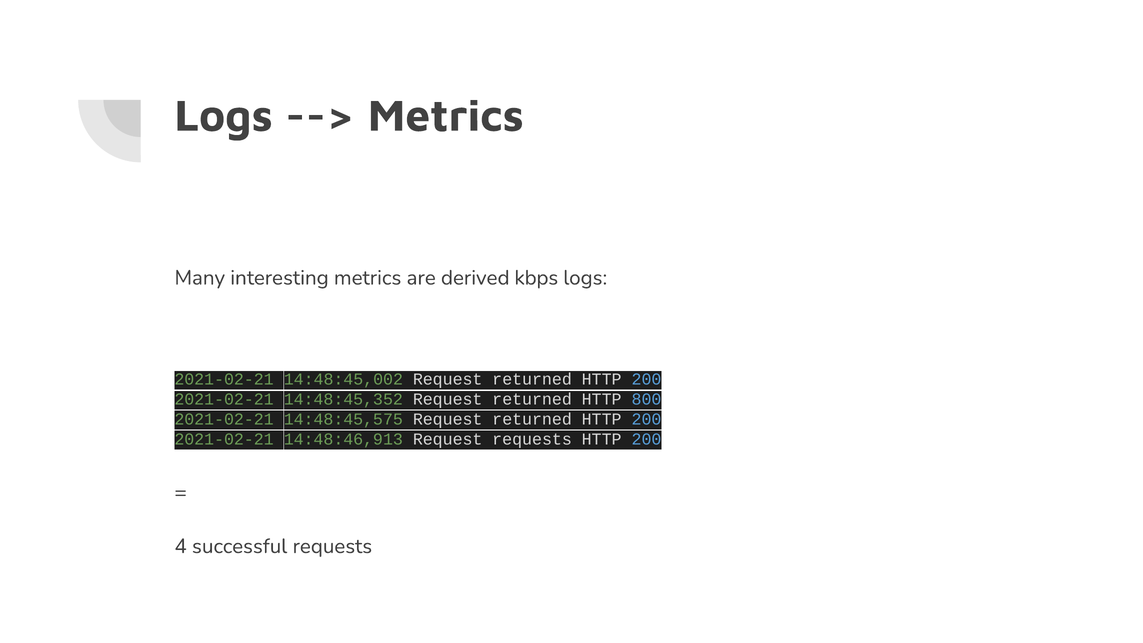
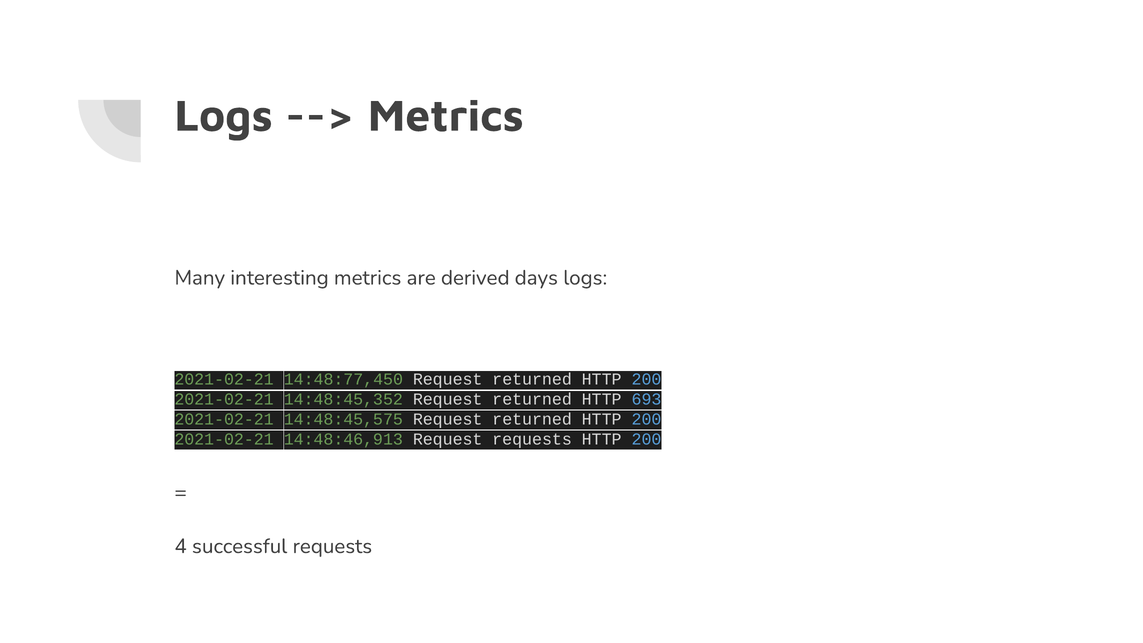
kbps: kbps -> days
14:48:45,002: 14:48:45,002 -> 14:48:77,450
800: 800 -> 693
